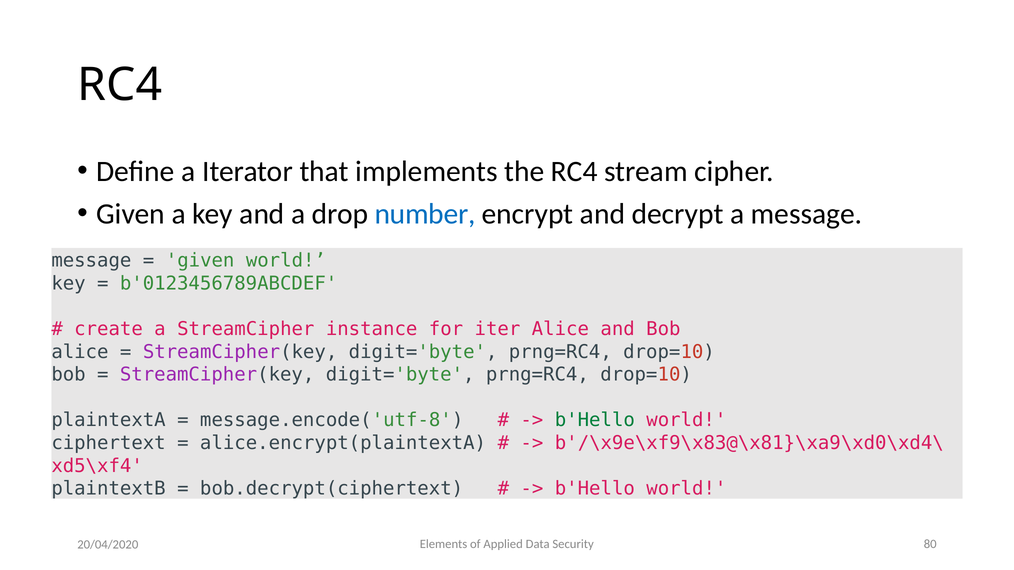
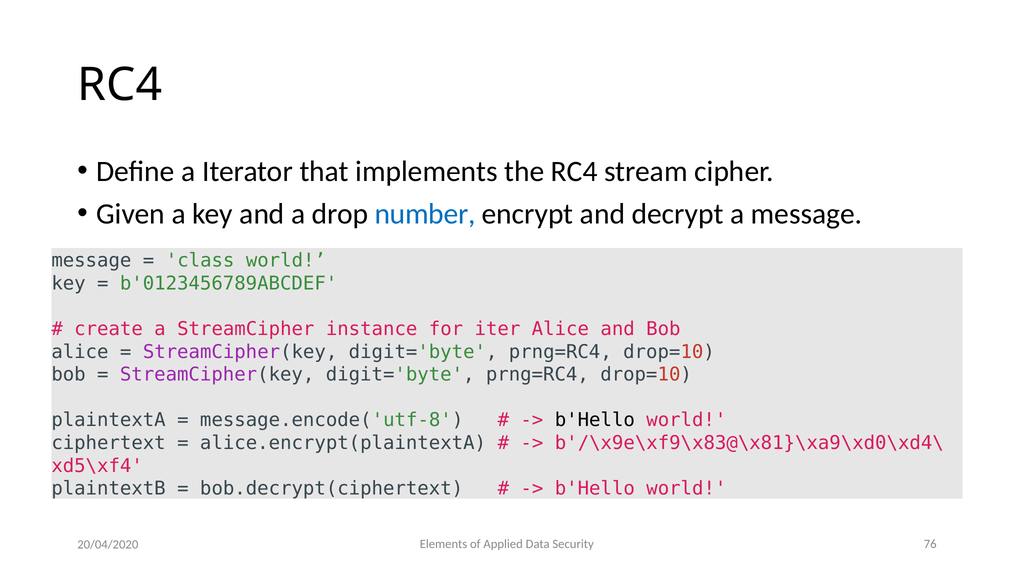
given at (200, 261): given -> class
b'Hello at (595, 420) colour: green -> black
80: 80 -> 76
